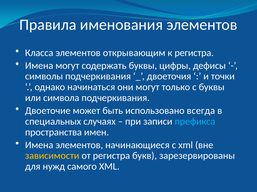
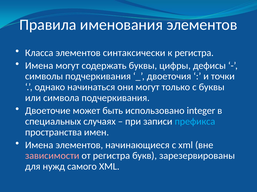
открывающим: открывающим -> синтаксически
всегда: всегда -> integer
зависимости colour: yellow -> pink
